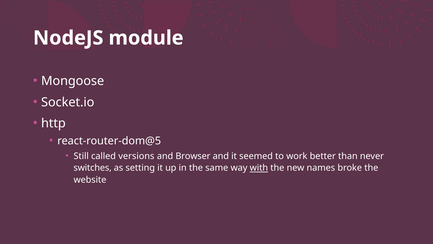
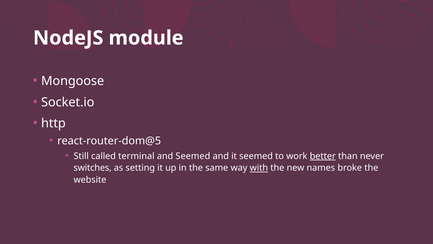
versions: versions -> terminal
and Browser: Browser -> Seemed
better underline: none -> present
